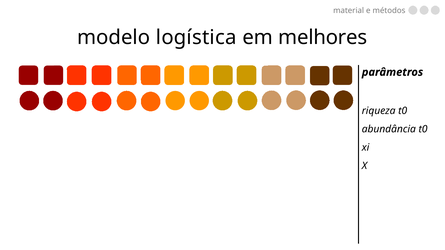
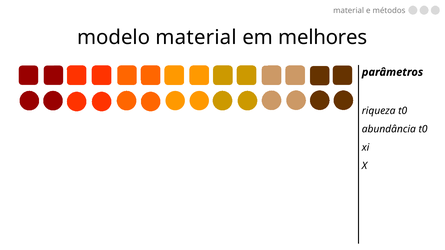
modelo logística: logística -> material
